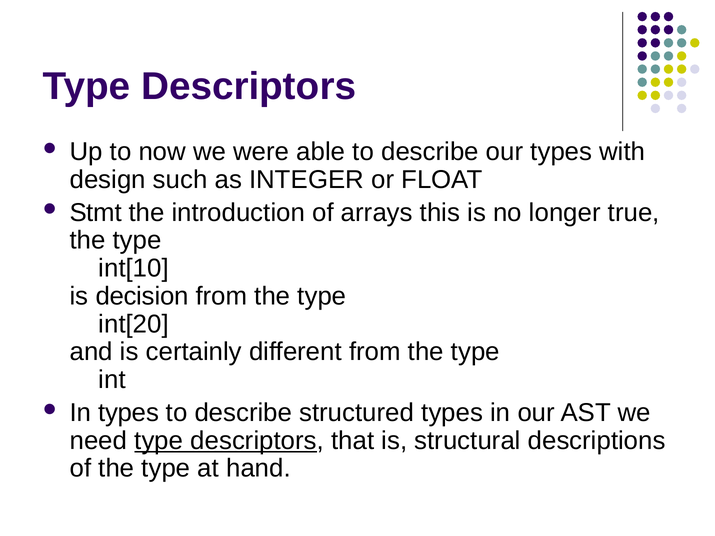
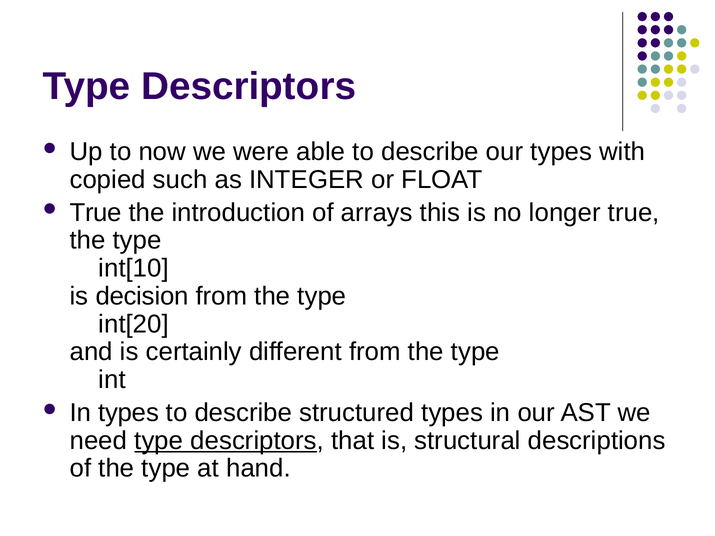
design: design -> copied
Stmt at (96, 213): Stmt -> True
